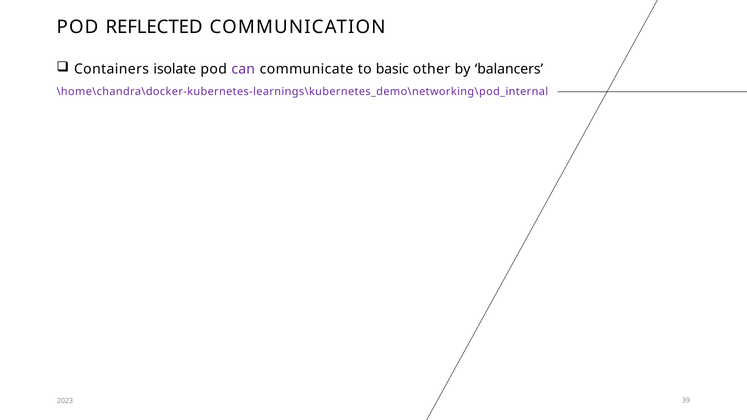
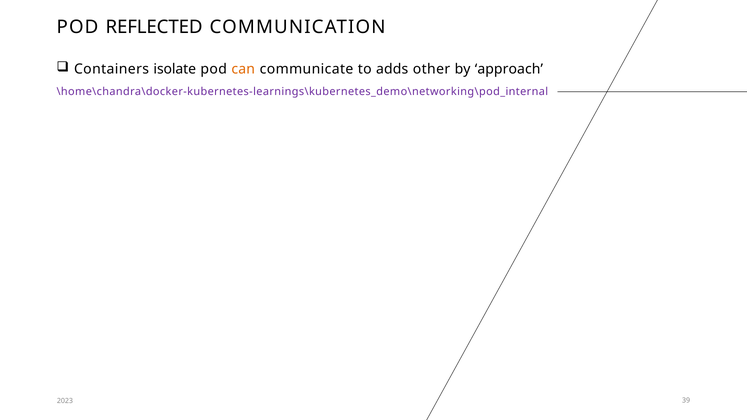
can colour: purple -> orange
basic: basic -> adds
balancers: balancers -> approach
